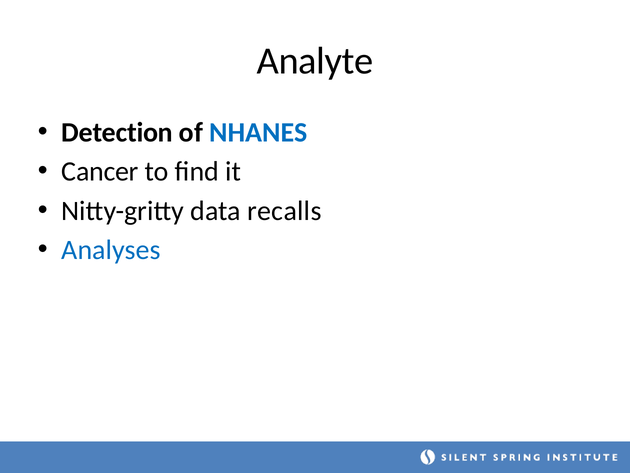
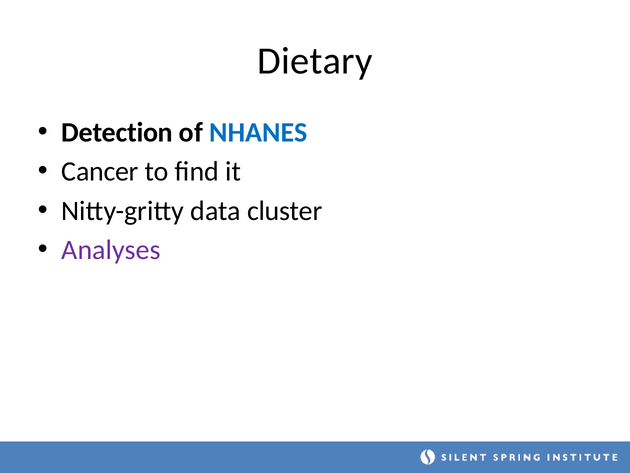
Analyte: Analyte -> Dietary
recalls: recalls -> cluster
Analyses colour: blue -> purple
